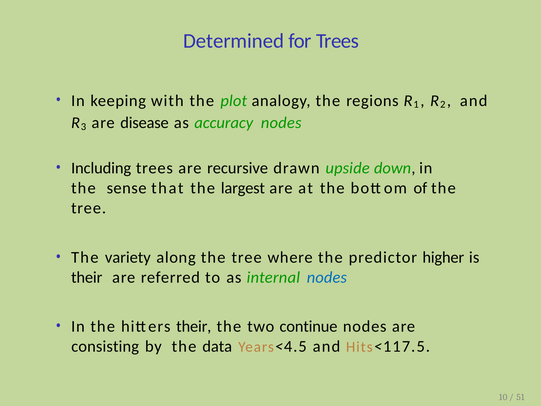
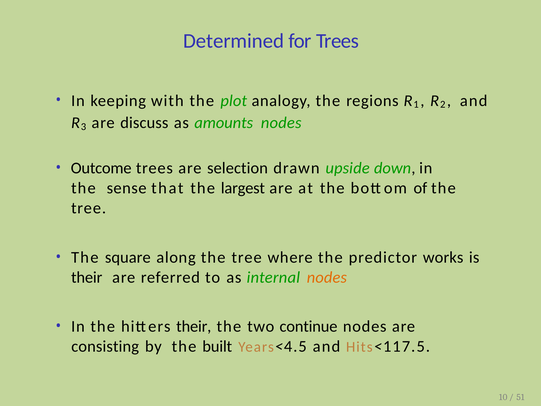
disease: disease -> discuss
accuracy: accuracy -> amounts
Including: Including -> Outcome
recursive: recursive -> selection
variety: variety -> square
higher: higher -> works
nodes at (327, 277) colour: blue -> orange
data: data -> built
